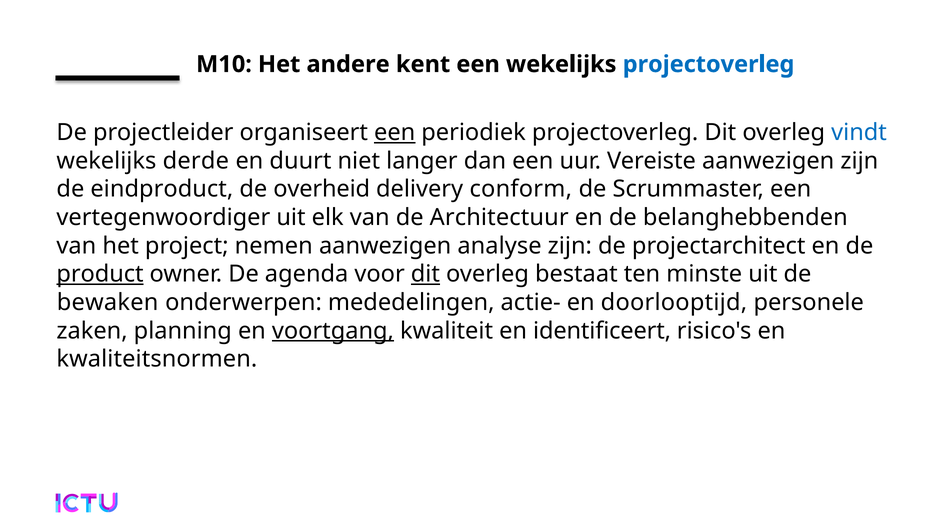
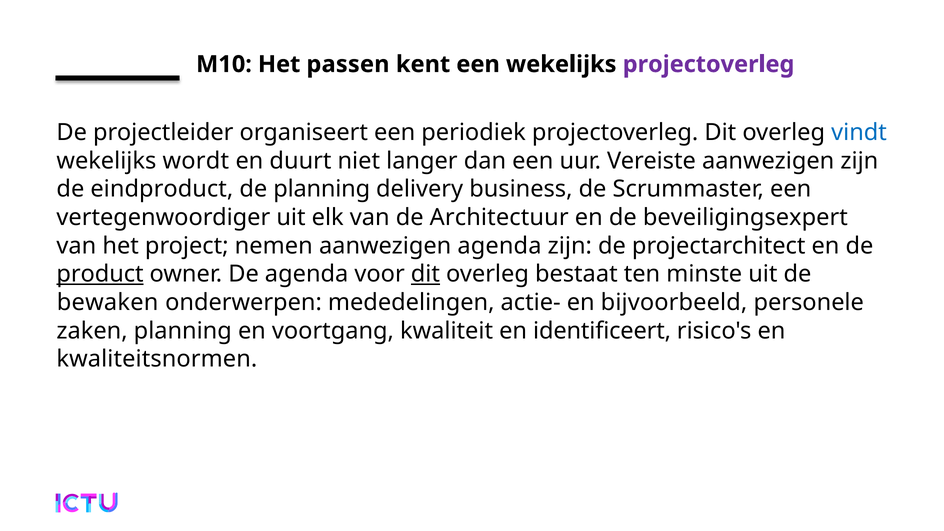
andere: andere -> passen
projectoverleg at (709, 64) colour: blue -> purple
een at (395, 133) underline: present -> none
derde: derde -> wordt
de overheid: overheid -> planning
conform: conform -> business
belanghebbenden: belanghebbenden -> beveiligingsexpert
aanwezigen analyse: analyse -> agenda
doorlooptijd: doorlooptijd -> bijvoorbeeld
voortgang underline: present -> none
